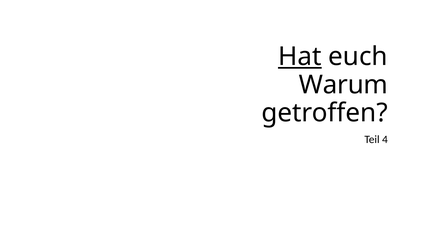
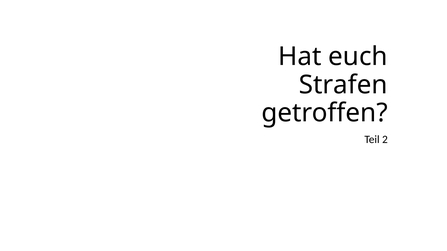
Hat underline: present -> none
Warum: Warum -> Strafen
4: 4 -> 2
